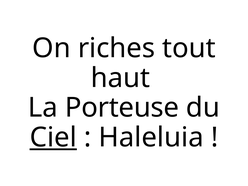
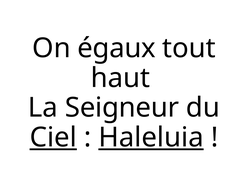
riches: riches -> égaux
Porteuse: Porteuse -> Seigneur
Haleluia underline: none -> present
